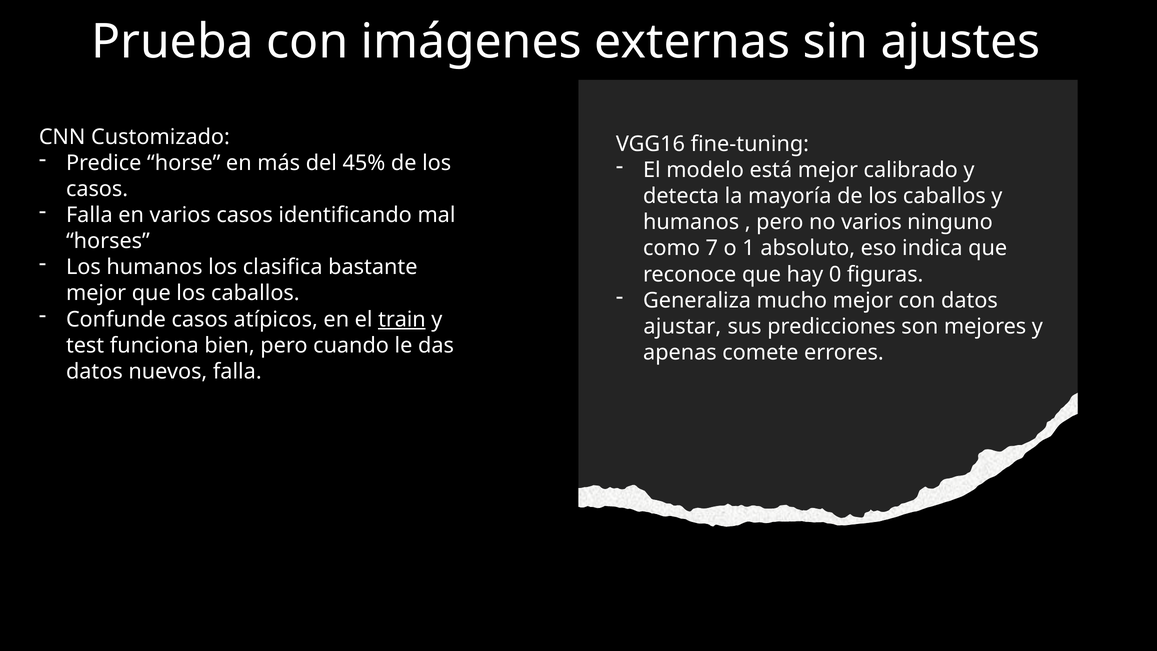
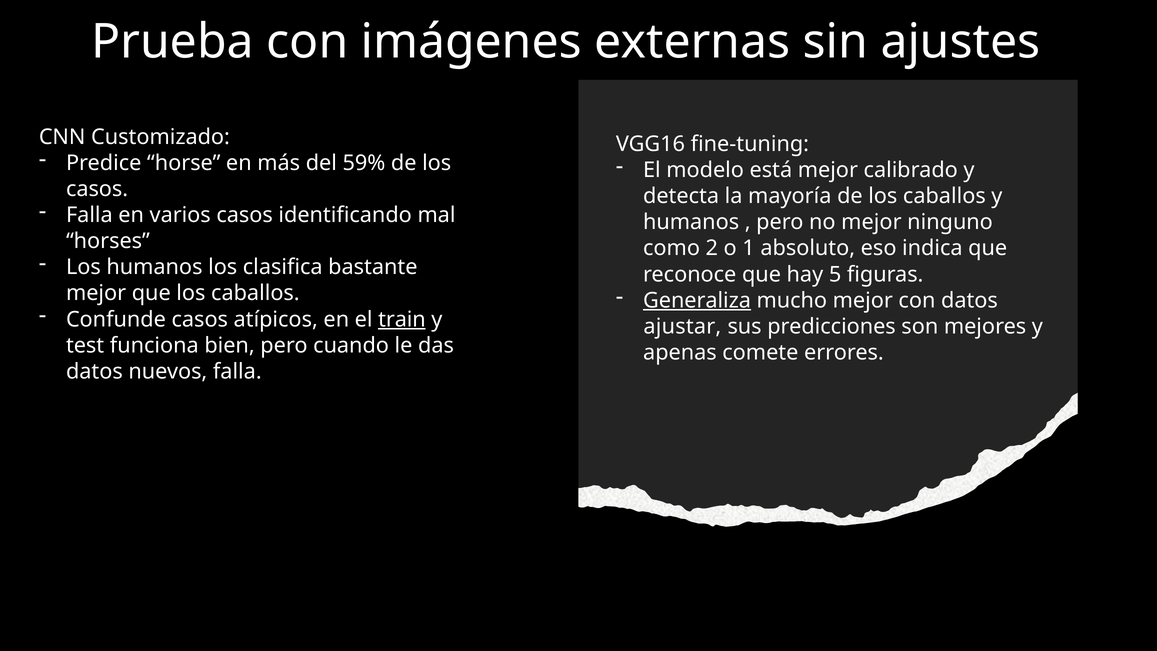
45%: 45% -> 59%
no varios: varios -> mejor
7: 7 -> 2
0: 0 -> 5
Generaliza underline: none -> present
